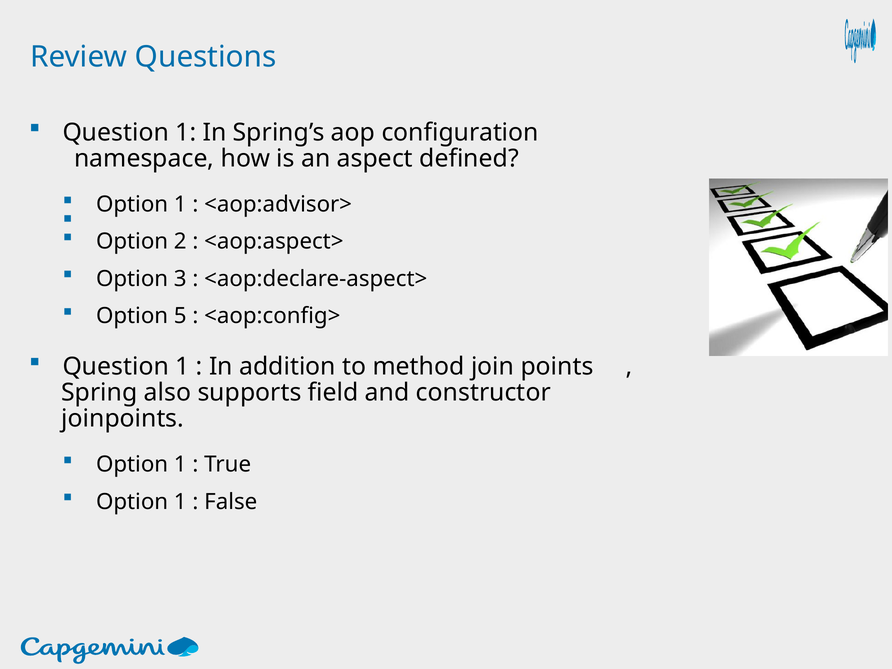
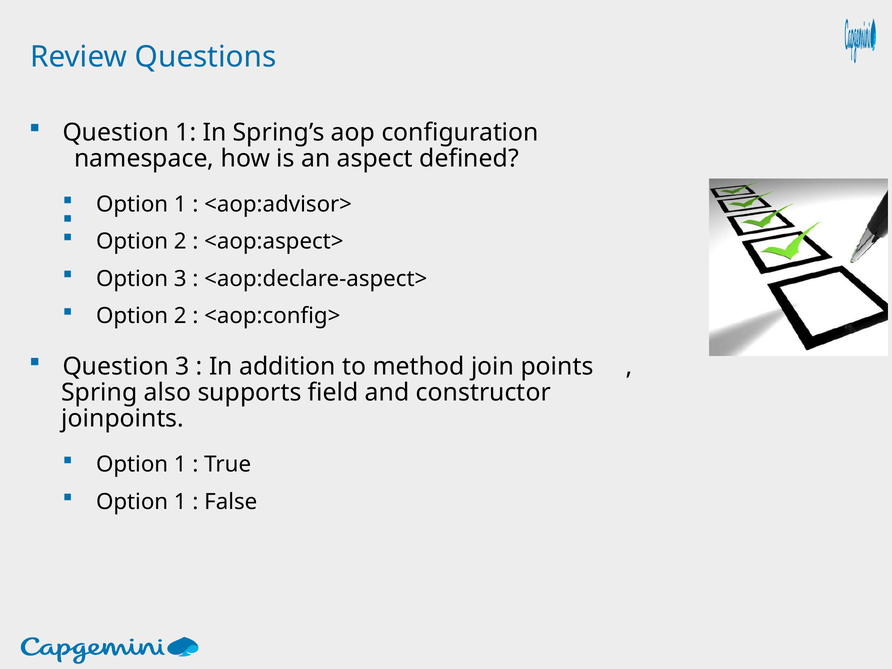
5 at (180, 316): 5 -> 2
1 at (182, 367): 1 -> 3
